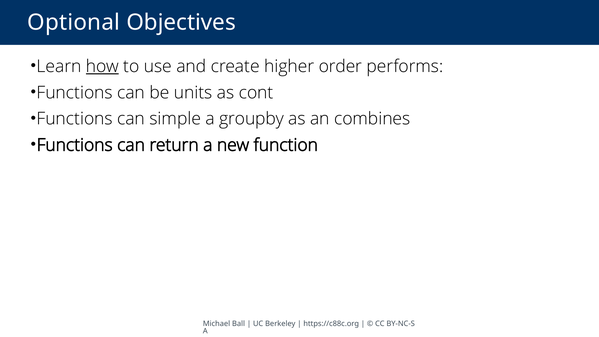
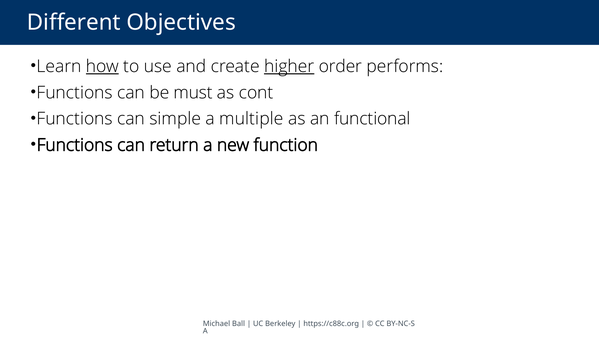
Optional: Optional -> Different
higher underline: none -> present
units: units -> must
groupby: groupby -> multiple
combines: combines -> functional
